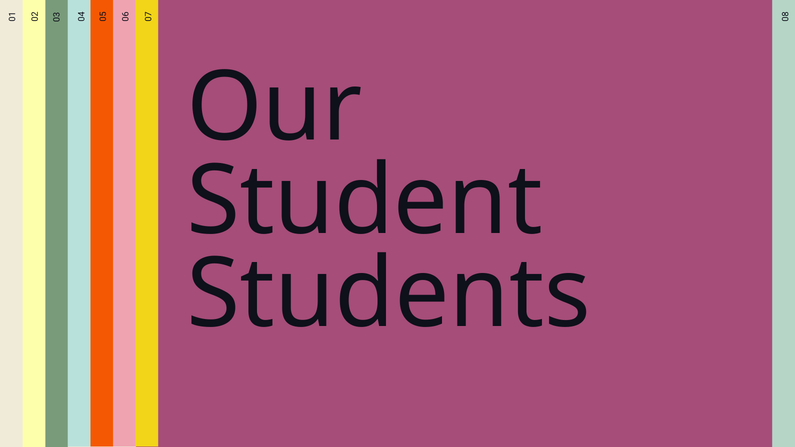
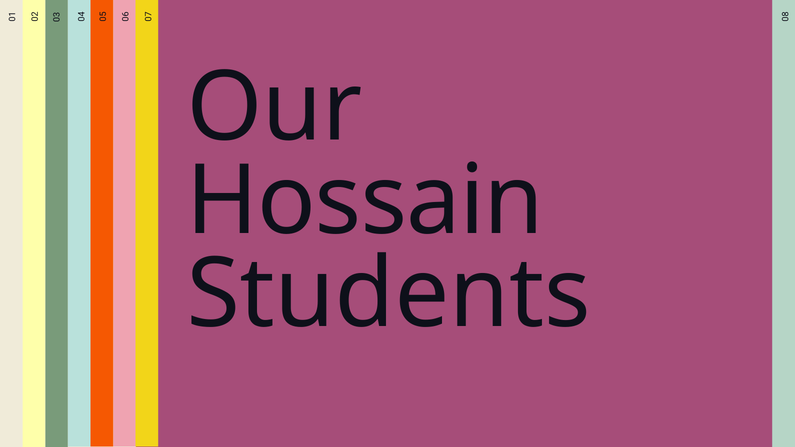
Student: Student -> Hossain
